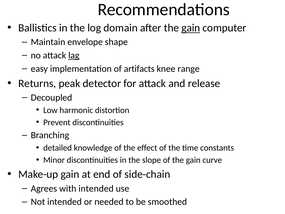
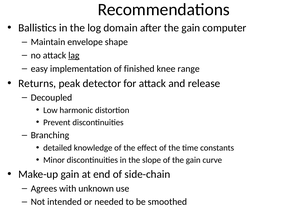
gain at (191, 28) underline: present -> none
artifacts: artifacts -> finished
with intended: intended -> unknown
